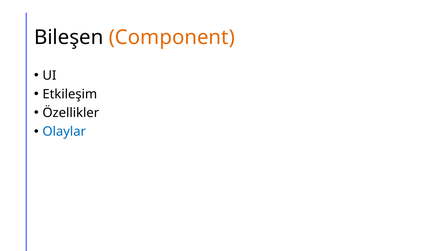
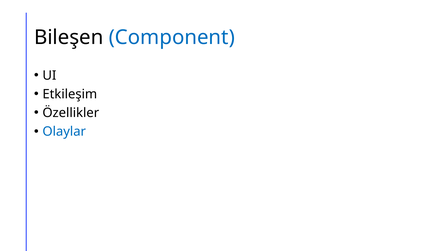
Component colour: orange -> blue
